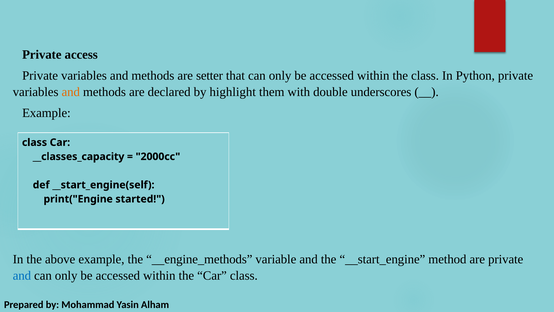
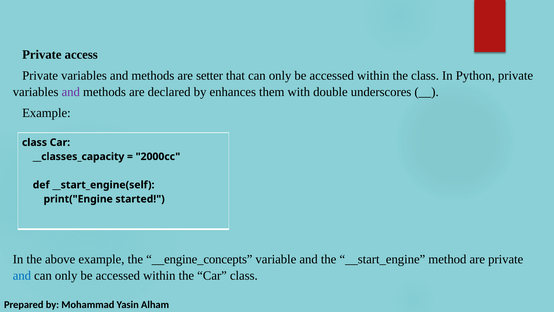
and at (71, 92) colour: orange -> purple
highlight: highlight -> enhances
__engine_methods: __engine_methods -> __engine_concepts
